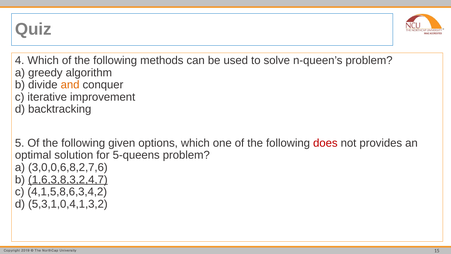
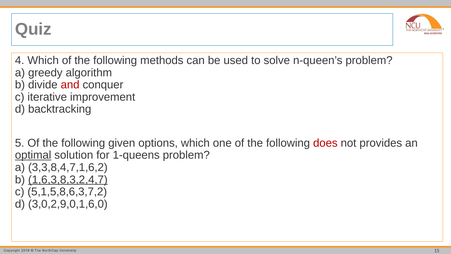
and colour: orange -> red
optimal underline: none -> present
5-queens: 5-queens -> 1-queens
3,0,0,6,8,2,7,6: 3,0,0,6,8,2,7,6 -> 3,3,8,4,7,1,6,2
4,1,5,8,6,3,4,2: 4,1,5,8,6,3,4,2 -> 5,1,5,8,6,3,7,2
5,3,1,0,4,1,3,2: 5,3,1,0,4,1,3,2 -> 3,0,2,9,0,1,6,0
